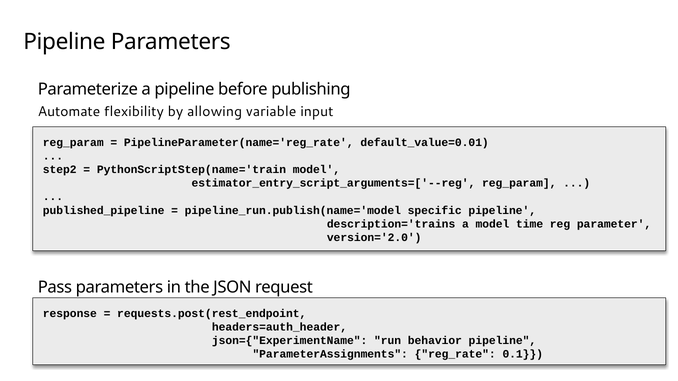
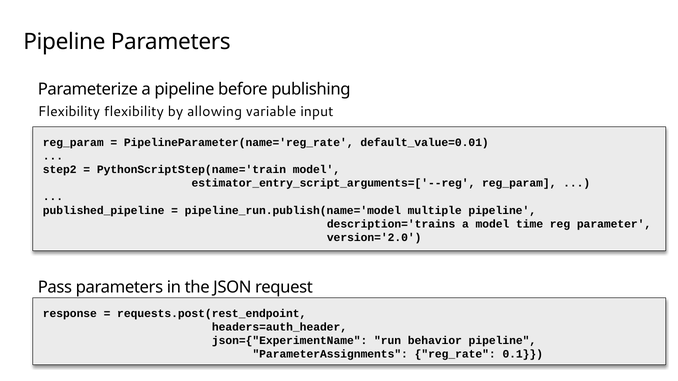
Automate at (69, 112): Automate -> Flexibility
specific: specific -> multiple
